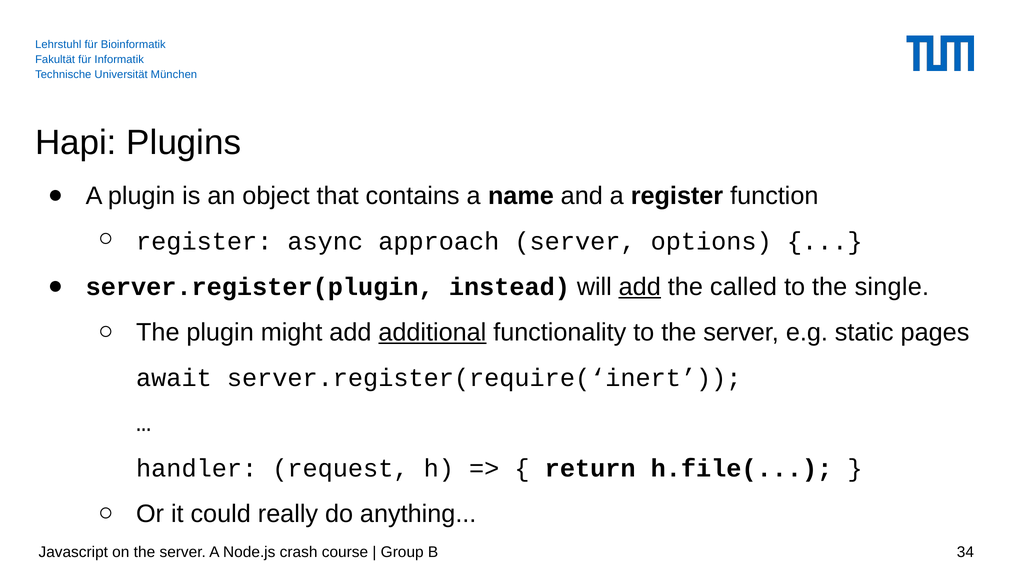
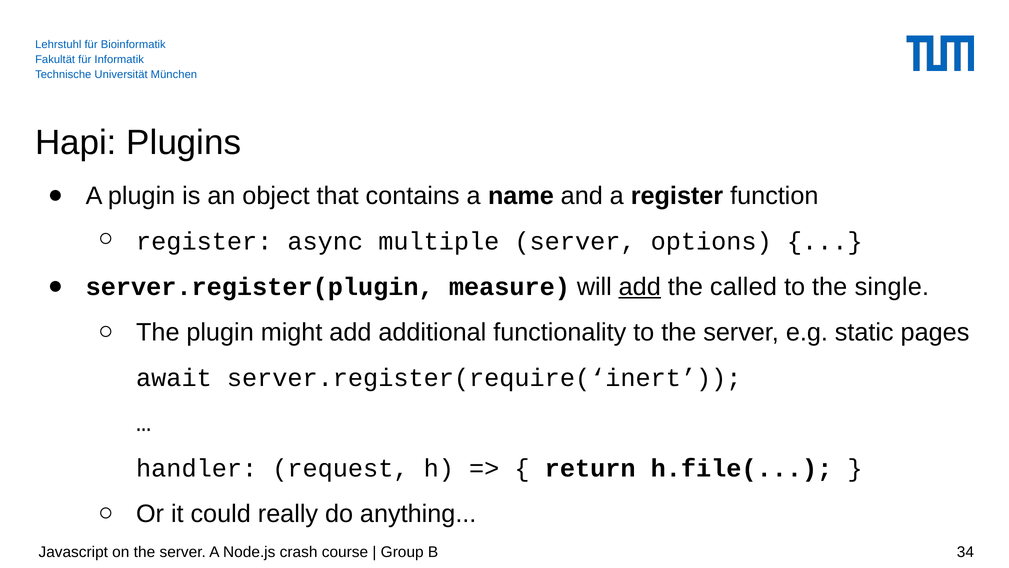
approach: approach -> multiple
instead: instead -> measure
additional underline: present -> none
